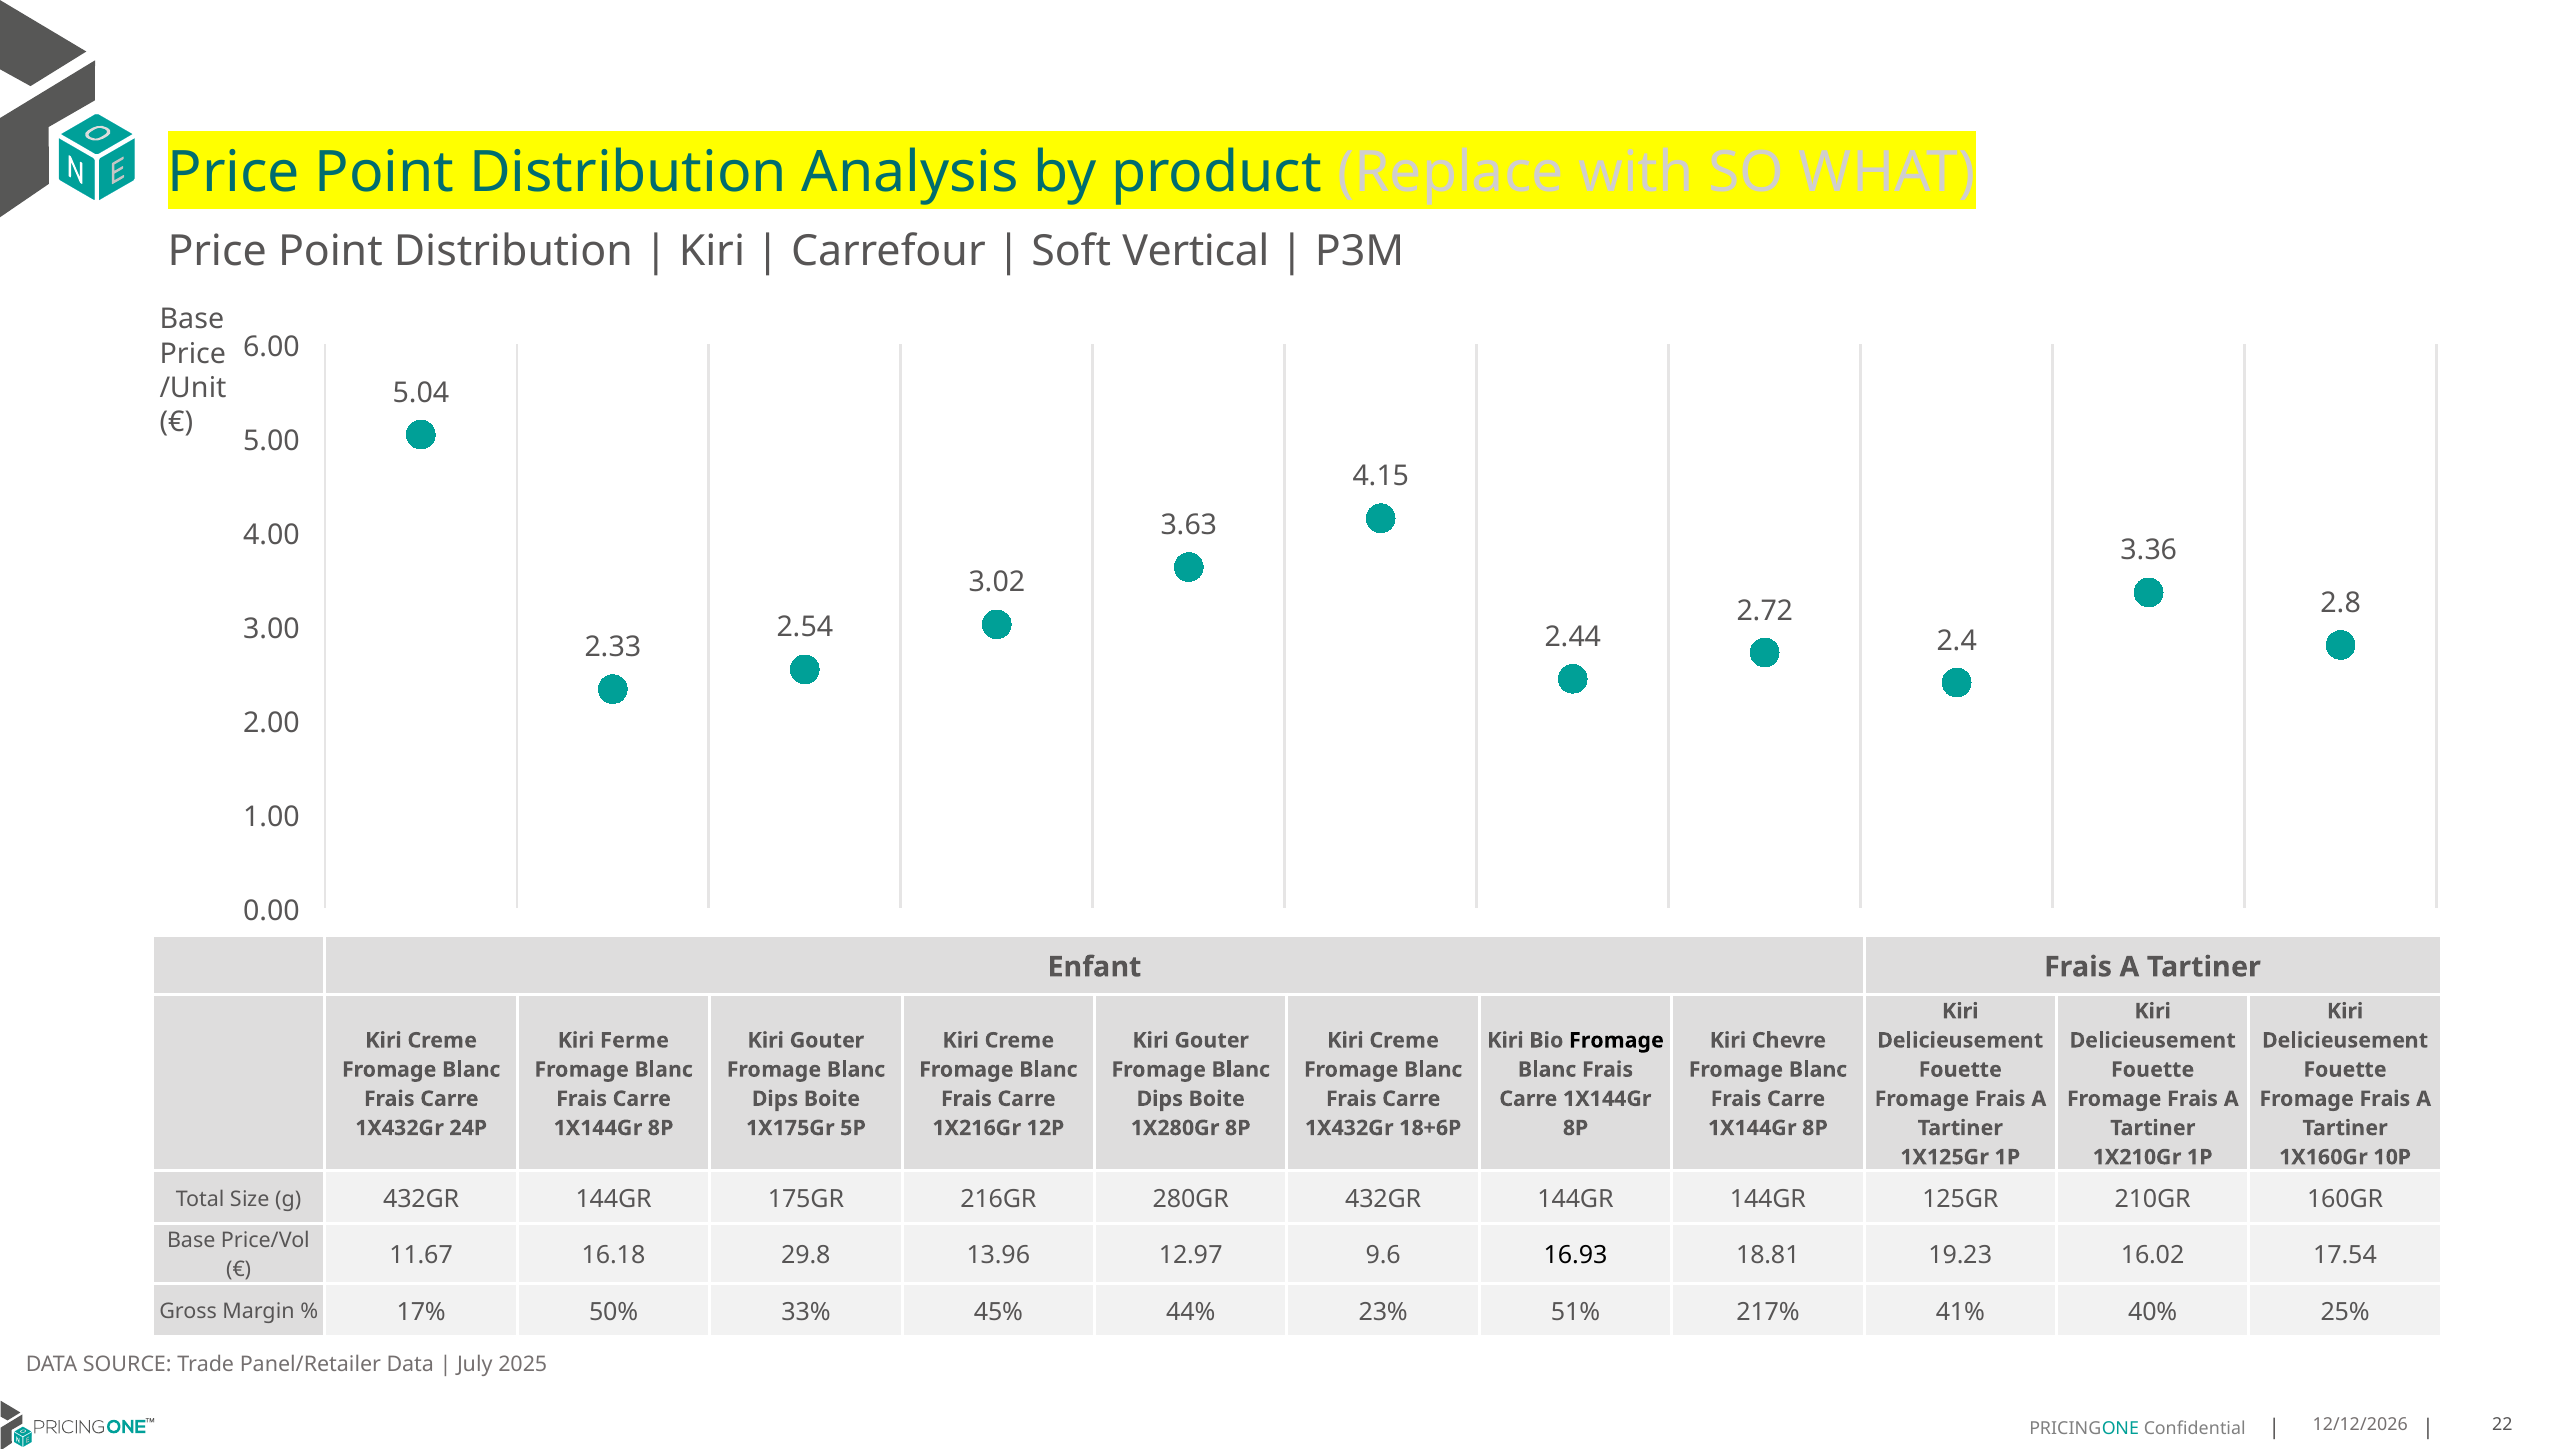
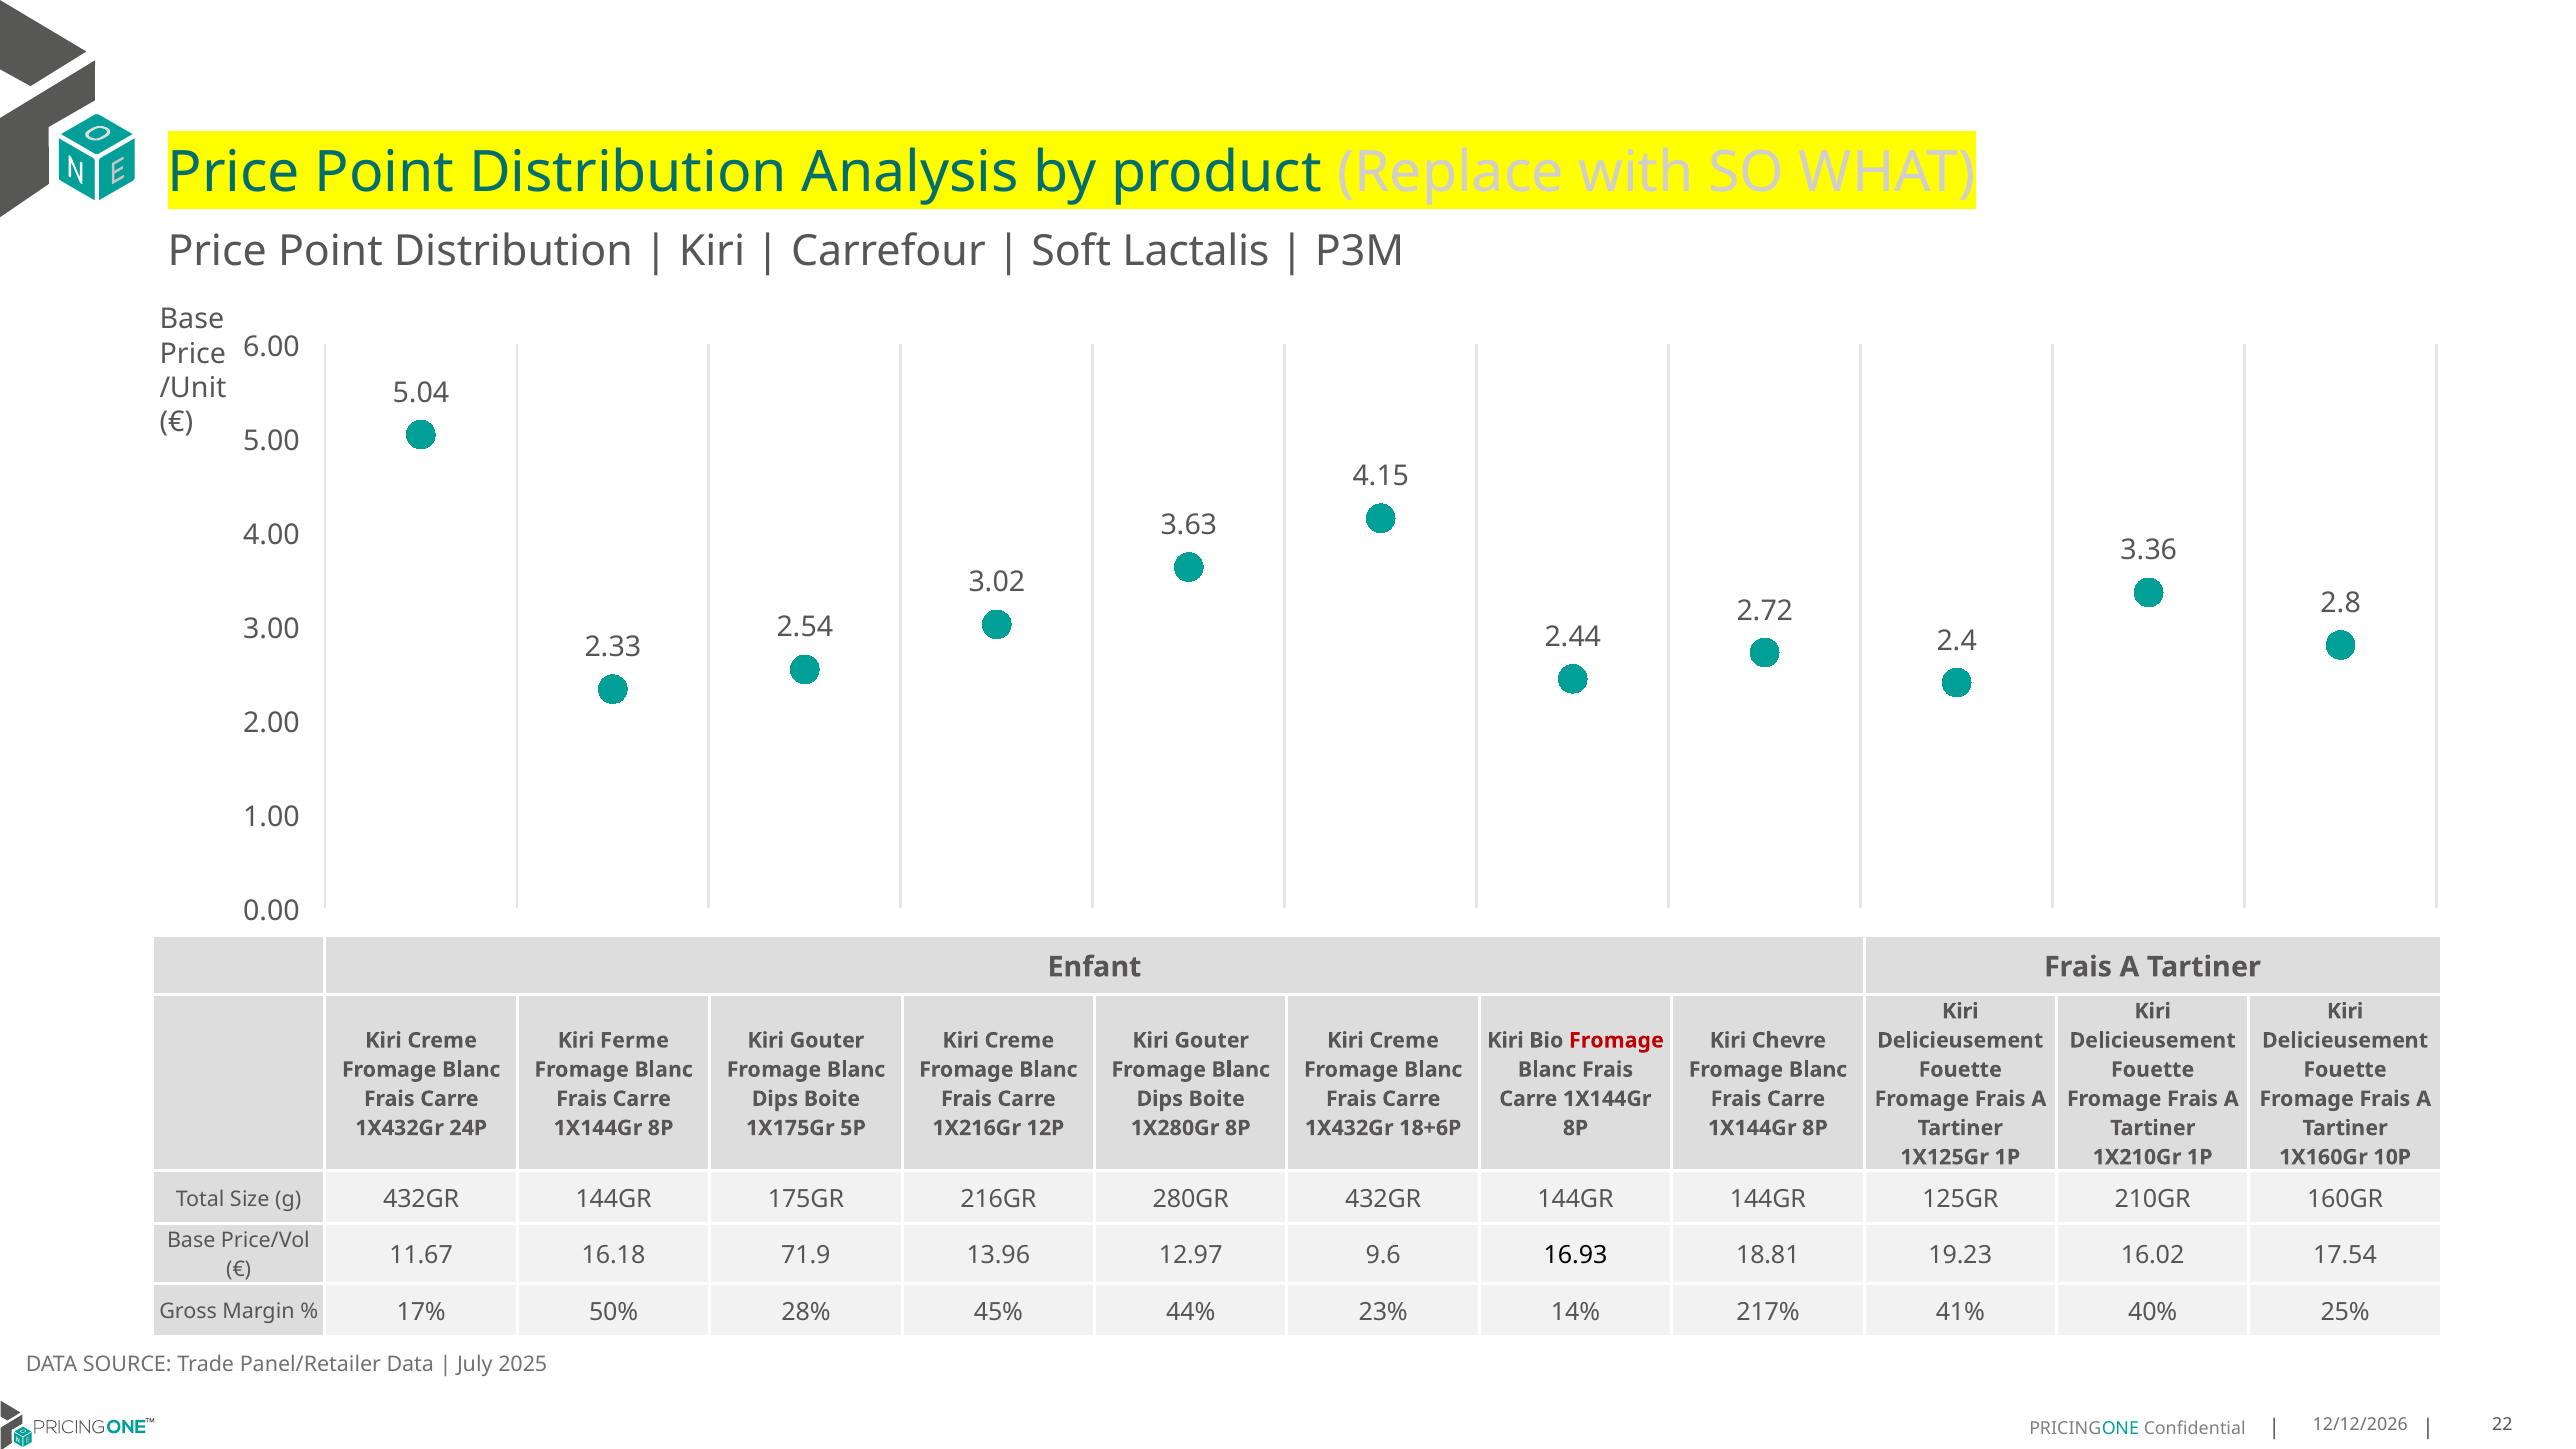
Vertical: Vertical -> Lactalis
Fromage at (1616, 1040) colour: black -> red
29.8: 29.8 -> 71.9
33%: 33% -> 28%
51%: 51% -> 14%
